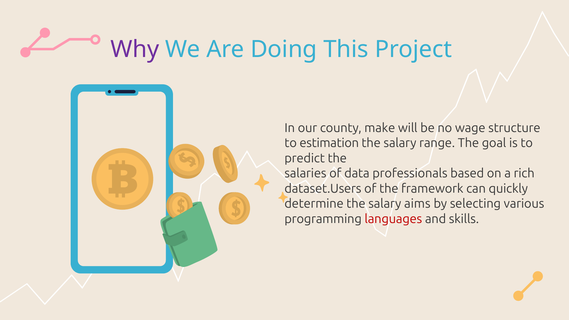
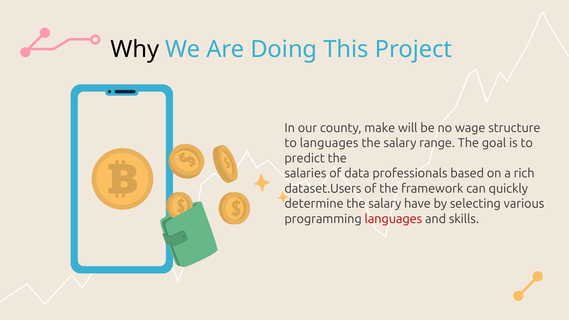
Why colour: purple -> black
to estimation: estimation -> languages
aims: aims -> have
